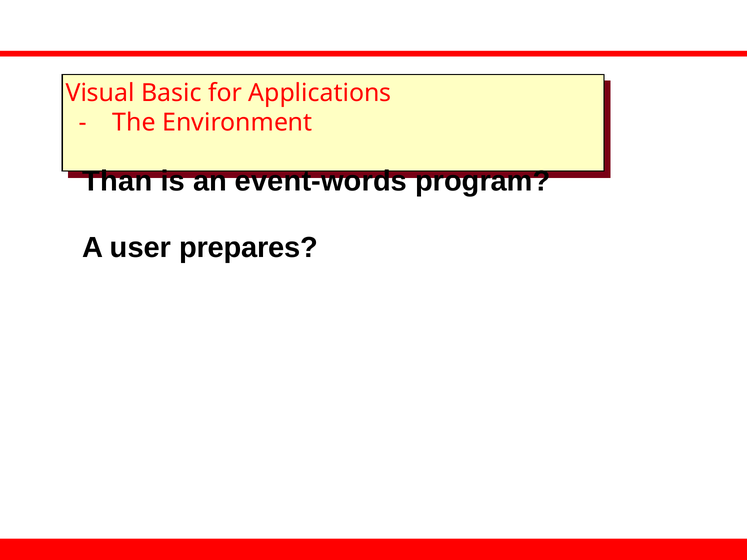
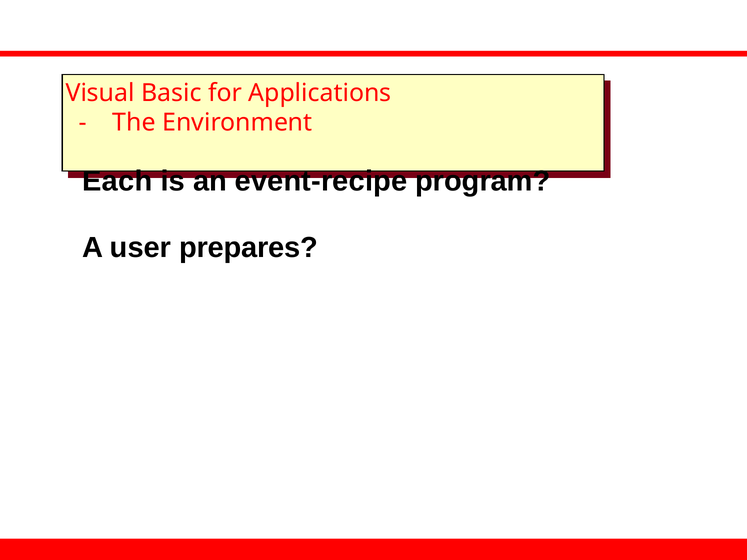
Than: Than -> Each
event-words: event-words -> event-recipe
